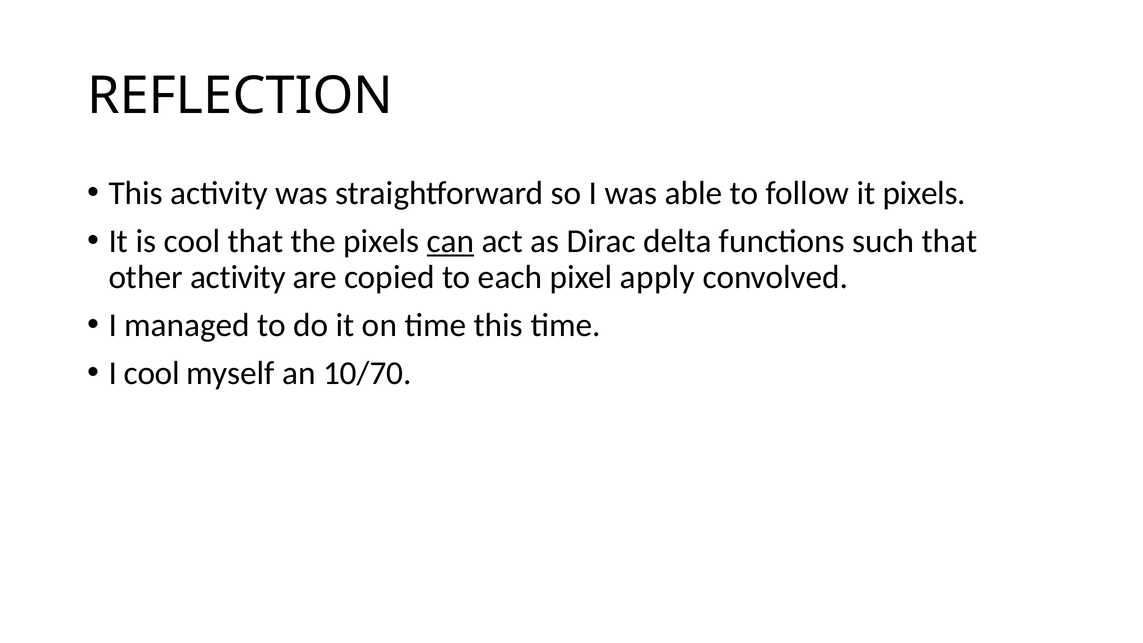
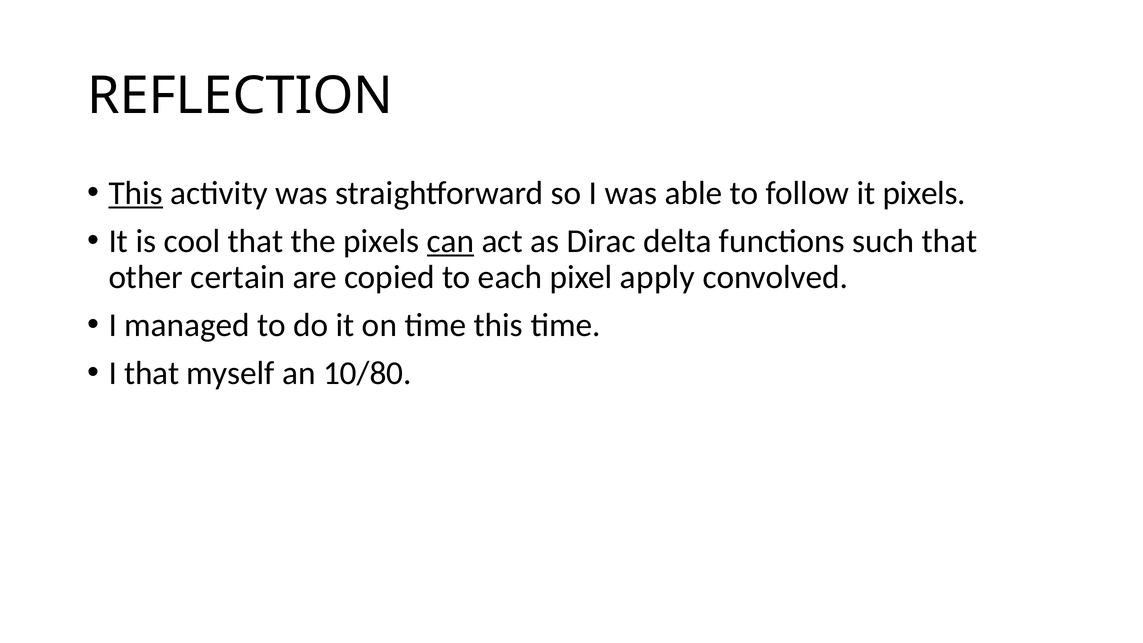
This at (136, 193) underline: none -> present
other activity: activity -> certain
I cool: cool -> that
10/70: 10/70 -> 10/80
